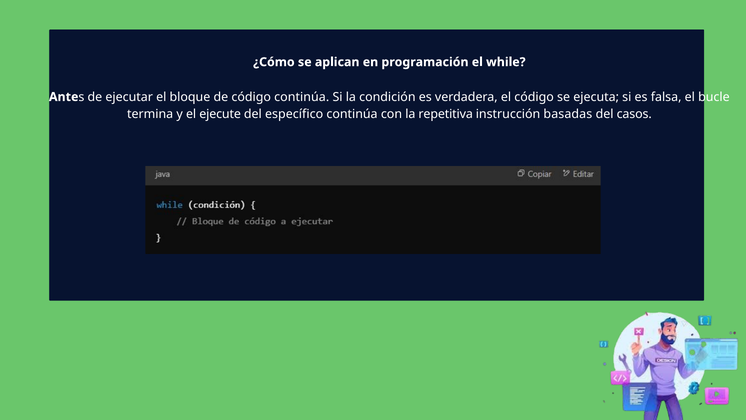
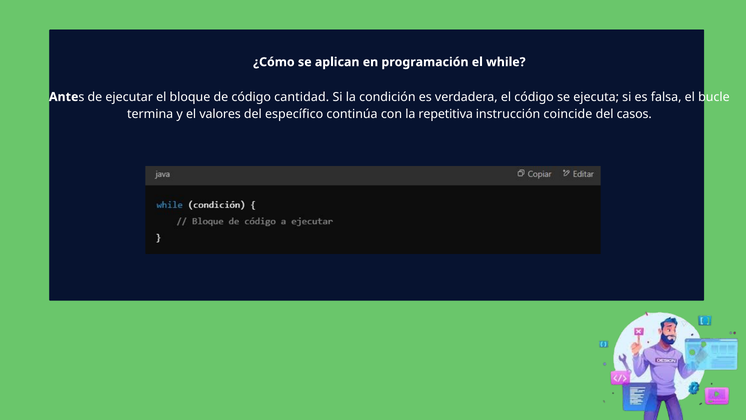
código continúa: continúa -> cantidad
ejecute: ejecute -> valores
basadas: basadas -> coincide
